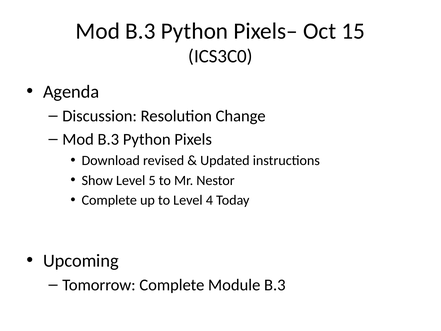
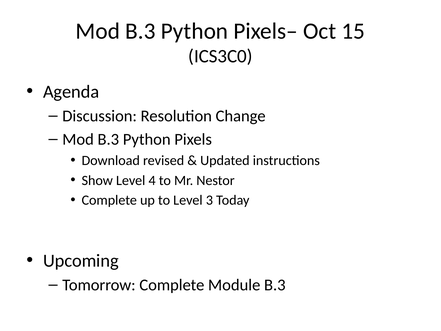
5: 5 -> 4
4: 4 -> 3
